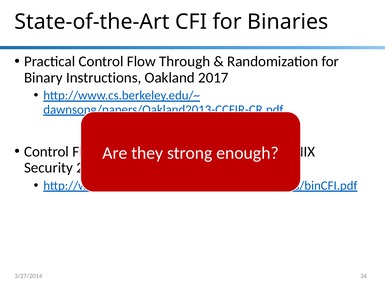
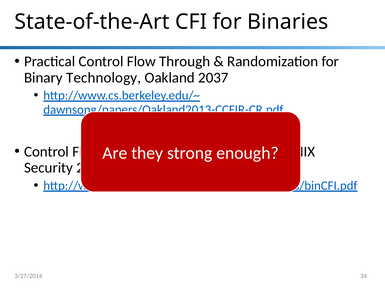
Instructions: Instructions -> Technology
2017: 2017 -> 2037
